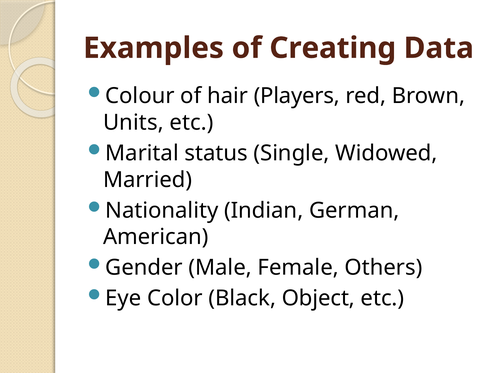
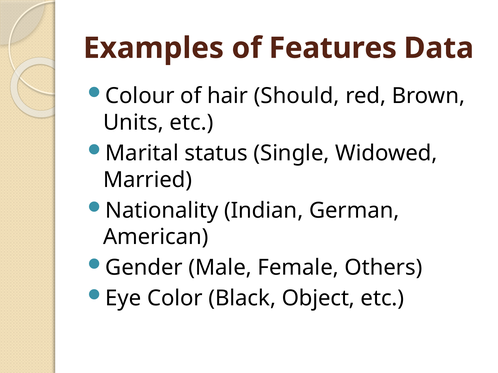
Creating: Creating -> Features
Players: Players -> Should
